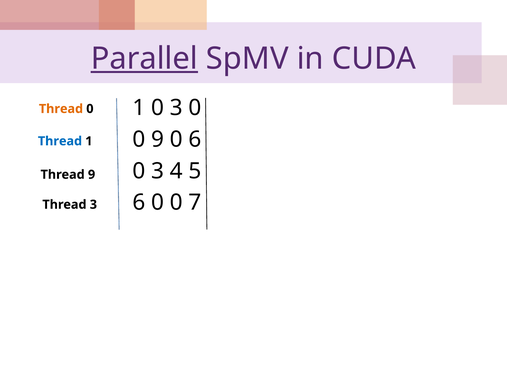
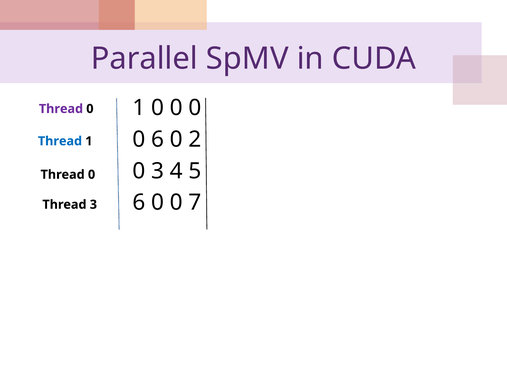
Parallel underline: present -> none
1 0 3: 3 -> 0
Thread at (61, 109) colour: orange -> purple
0 9: 9 -> 6
0 6: 6 -> 2
9 at (92, 175): 9 -> 0
